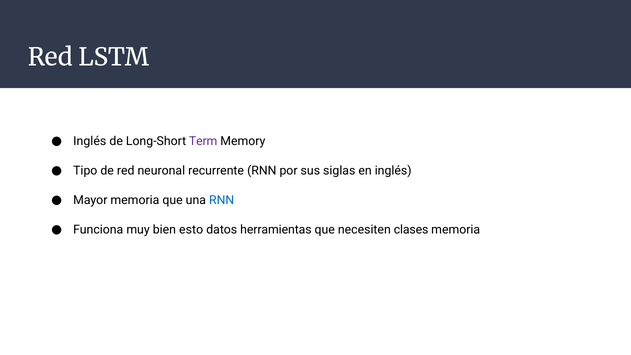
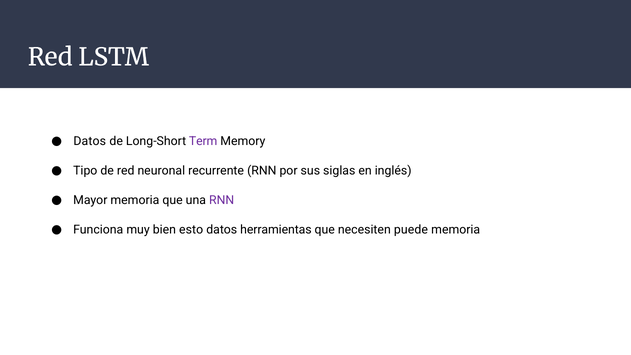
Inglés at (90, 141): Inglés -> Datos
RNN at (222, 200) colour: blue -> purple
clases: clases -> puede
